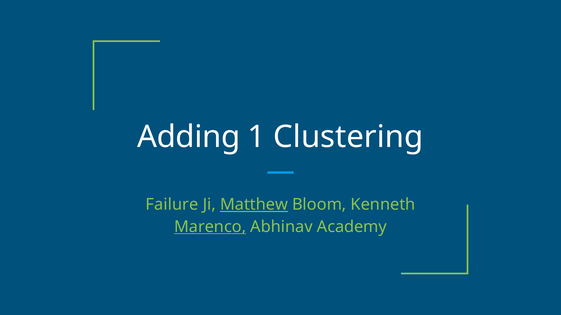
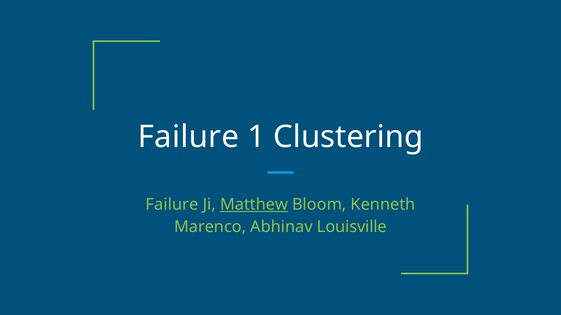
Adding at (189, 137): Adding -> Failure
Marenco underline: present -> none
Academy: Academy -> Louisville
